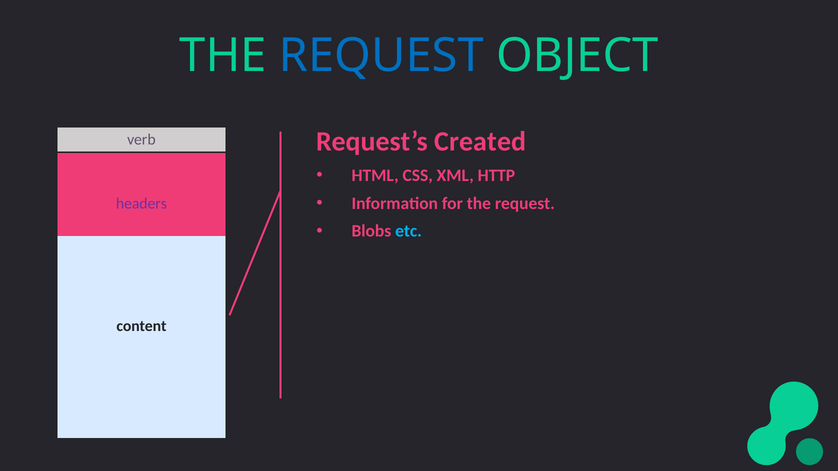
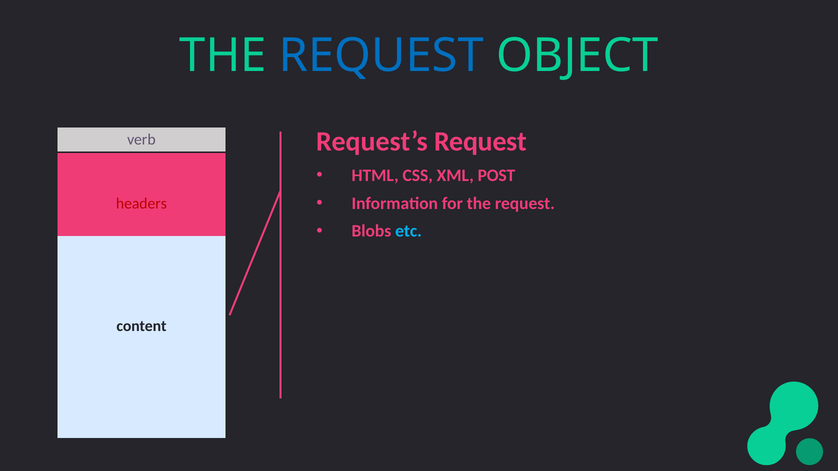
Request’s Created: Created -> Request
HTTP: HTTP -> POST
headers colour: purple -> red
